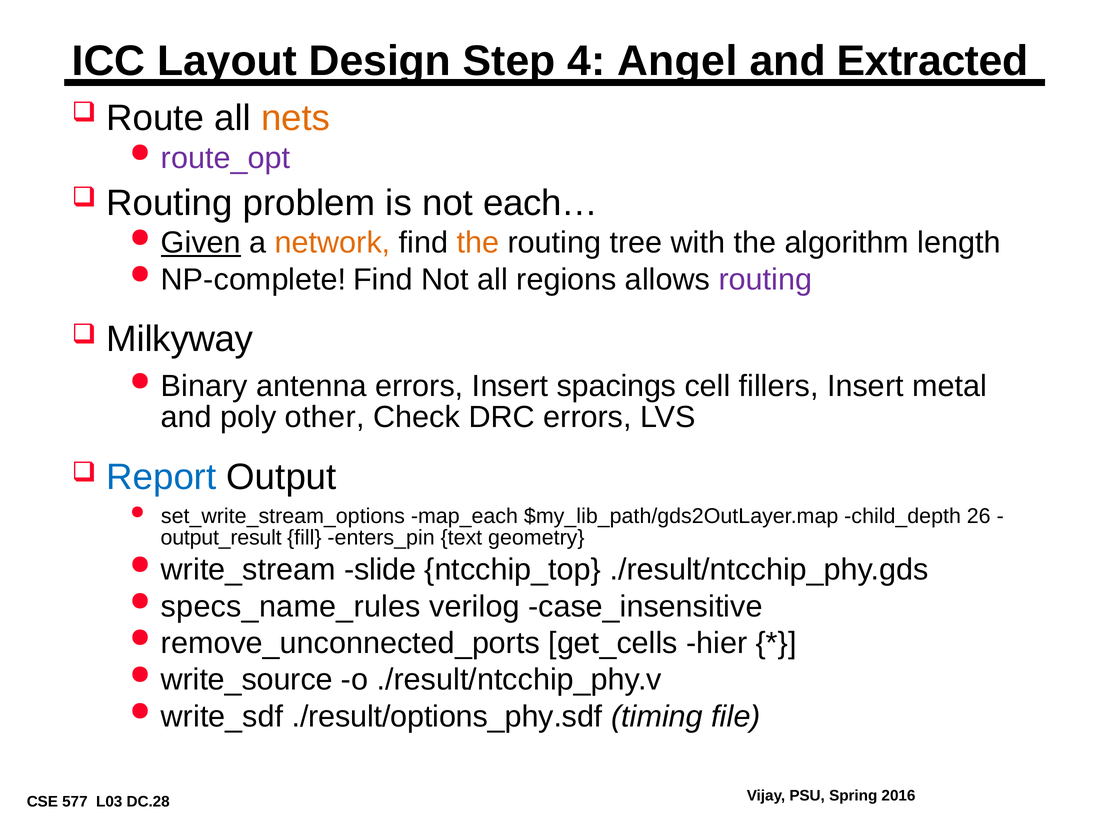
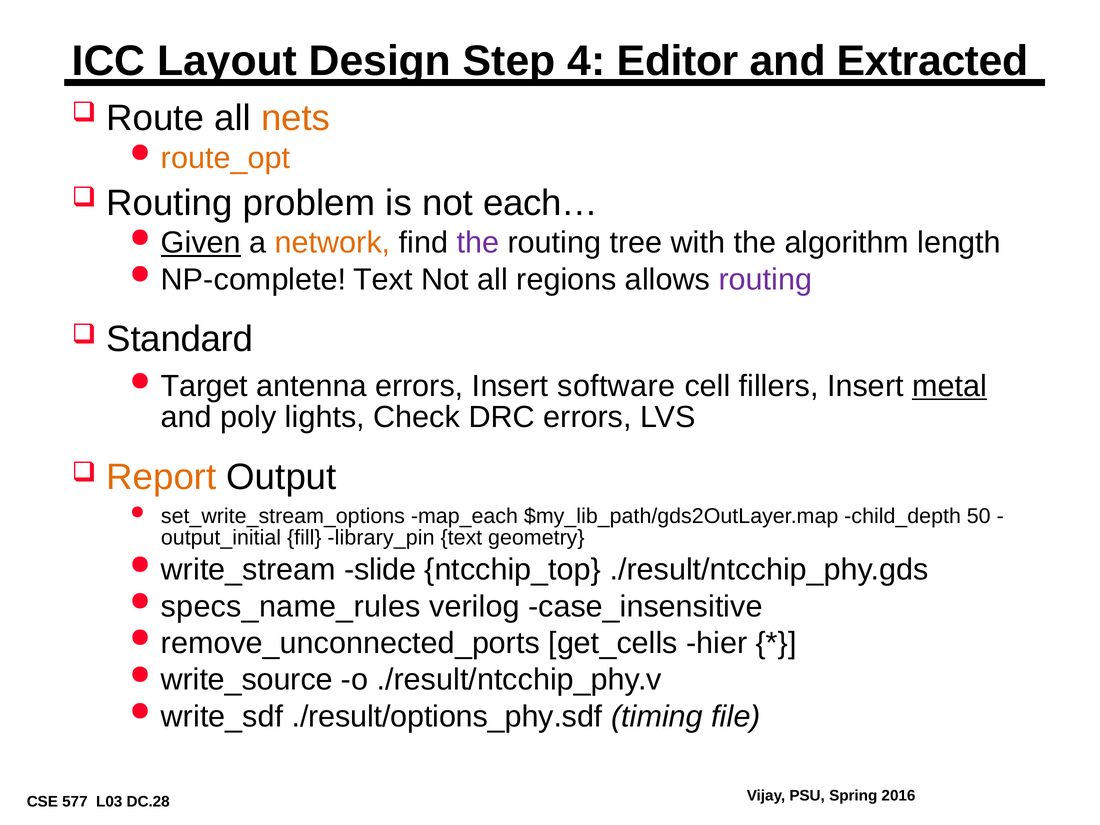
Angel: Angel -> Editor
route_opt colour: purple -> orange
the at (478, 243) colour: orange -> purple
NP-complete Find: Find -> Text
Milkyway: Milkyway -> Standard
Binary: Binary -> Target
spacings: spacings -> software
metal underline: none -> present
other: other -> lights
Report colour: blue -> orange
26: 26 -> 50
output_result: output_result -> output_initial
enters_pin: enters_pin -> library_pin
